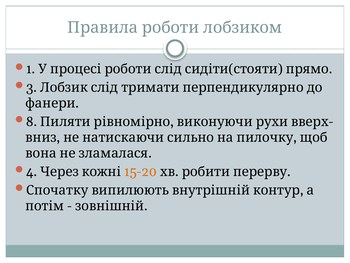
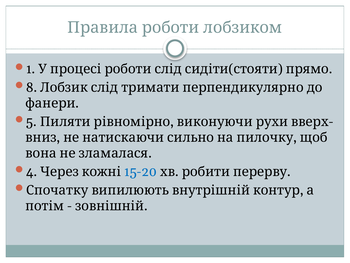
3: 3 -> 8
8: 8 -> 5
15-20 colour: orange -> blue
